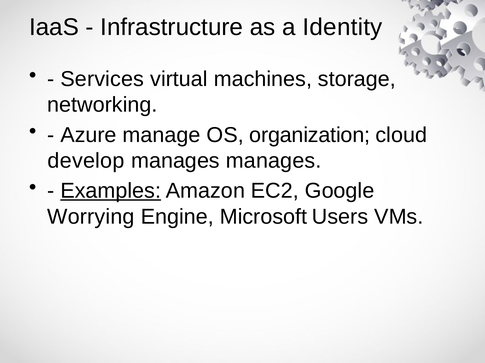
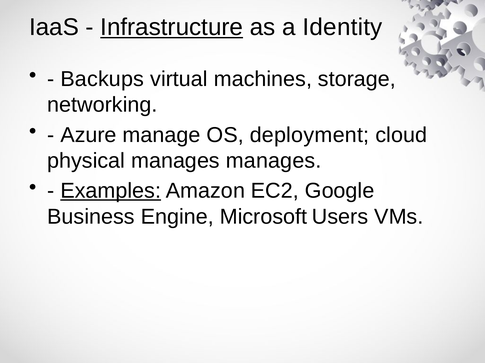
Infrastructure underline: none -> present
Services: Services -> Backups
organization: organization -> deployment
develop: develop -> physical
Worrying: Worrying -> Business
